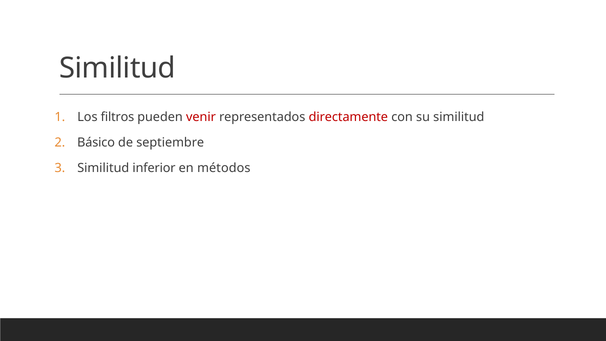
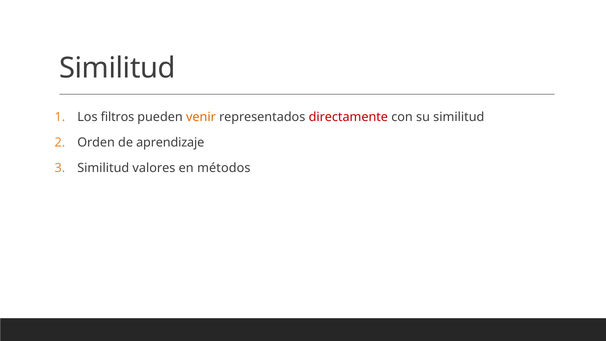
venir colour: red -> orange
Básico: Básico -> Orden
septiembre: septiembre -> aprendizaje
inferior: inferior -> valores
